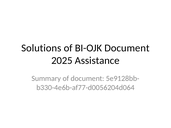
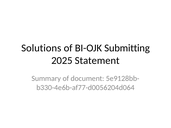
BI-OJK Document: Document -> Submitting
Assistance: Assistance -> Statement
